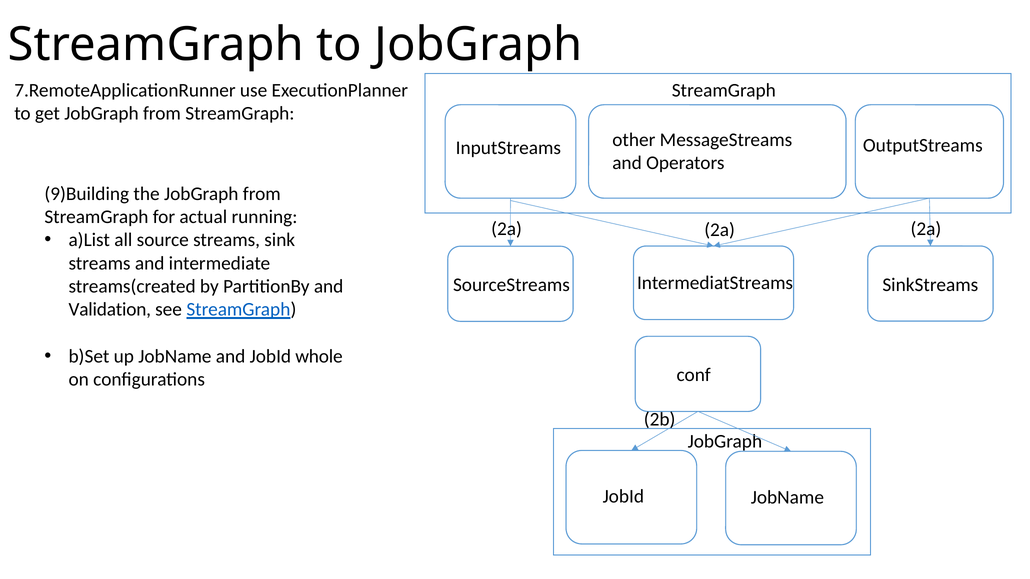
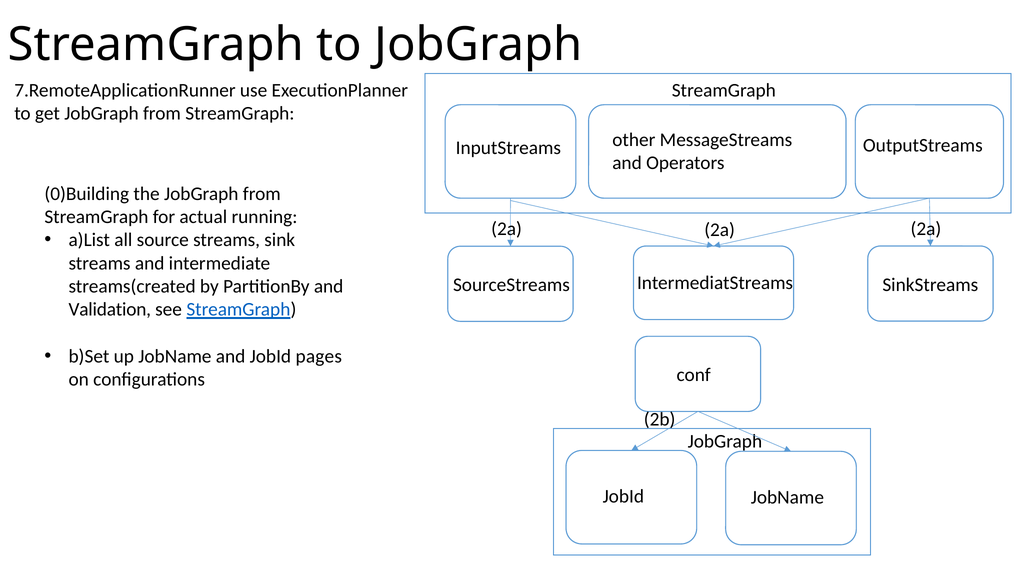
9)Building: 9)Building -> 0)Building
whole: whole -> pages
